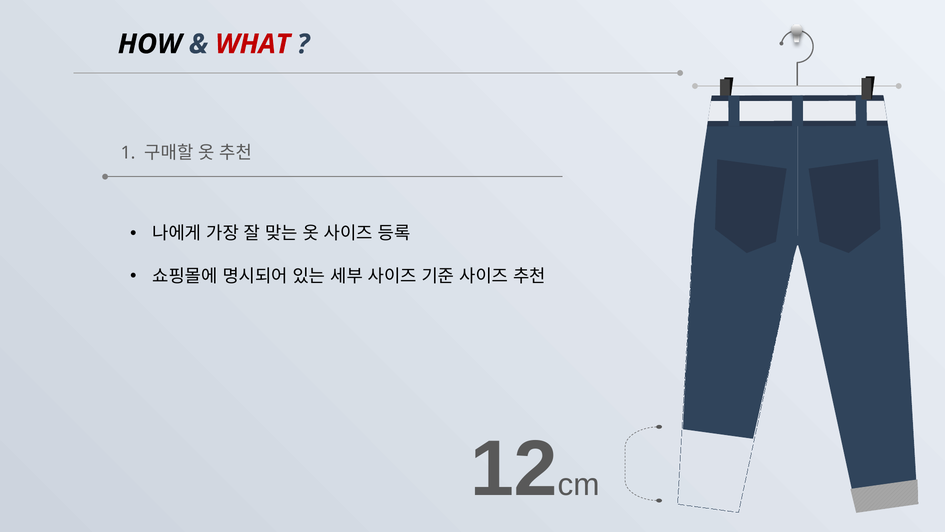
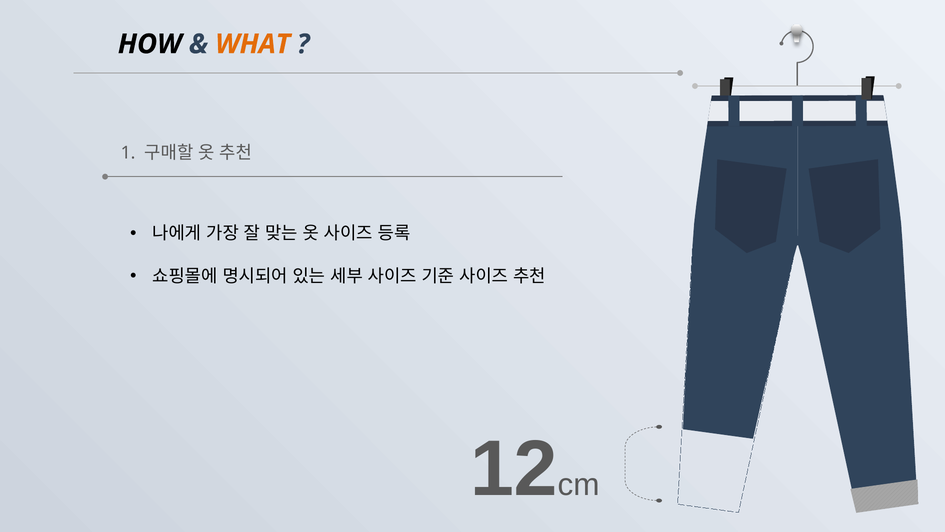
WHAT colour: red -> orange
